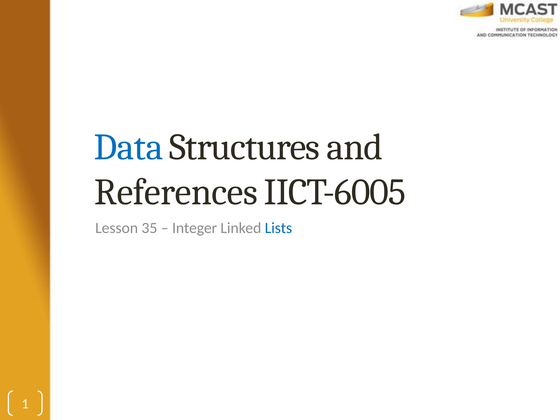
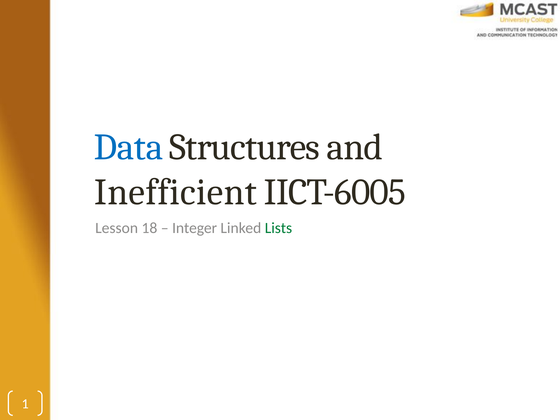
References: References -> Inefficient
35: 35 -> 18
Lists colour: blue -> green
